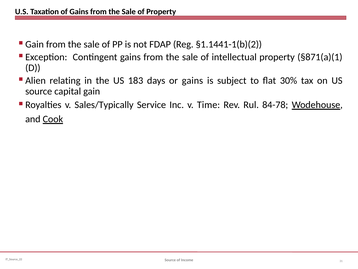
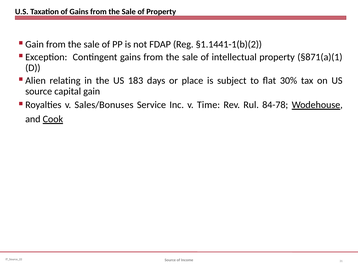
or gains: gains -> place
Sales/Typically: Sales/Typically -> Sales/Bonuses
